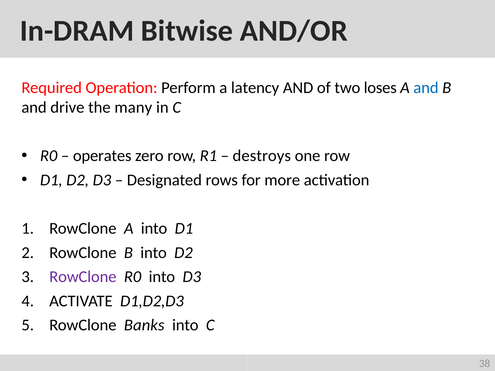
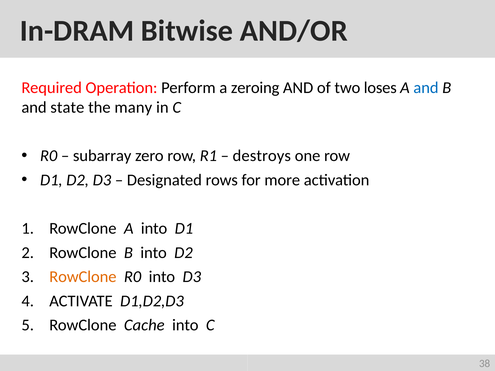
latency: latency -> zeroing
drive: drive -> state
operates: operates -> subarray
RowClone at (83, 277) colour: purple -> orange
Banks: Banks -> Cache
